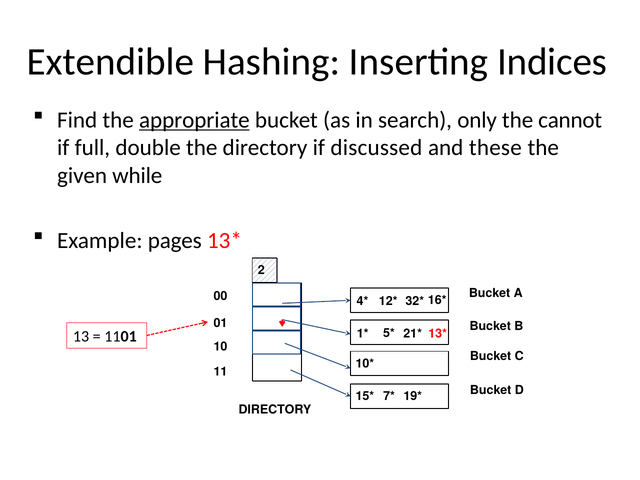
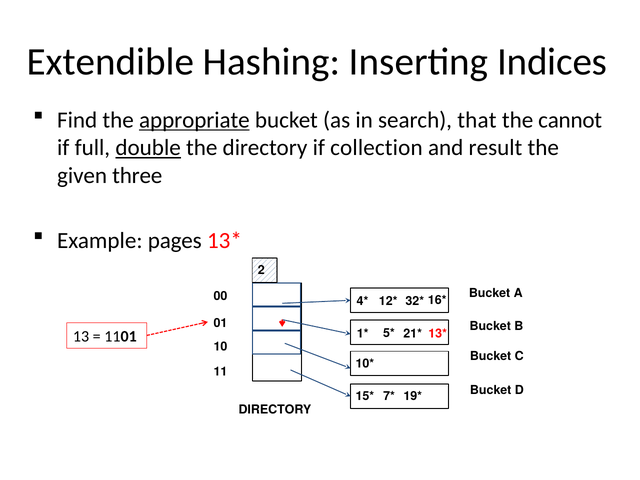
only: only -> that
double underline: none -> present
discussed: discussed -> collection
these: these -> result
while: while -> three
